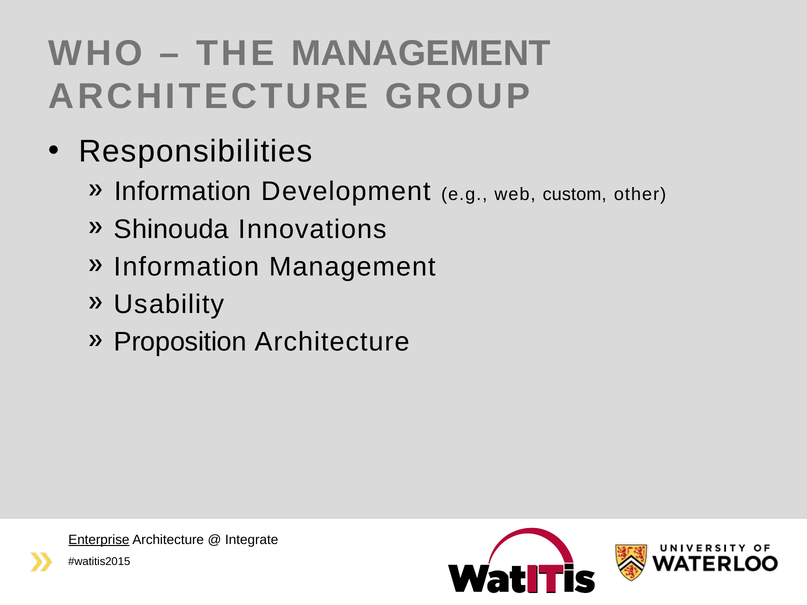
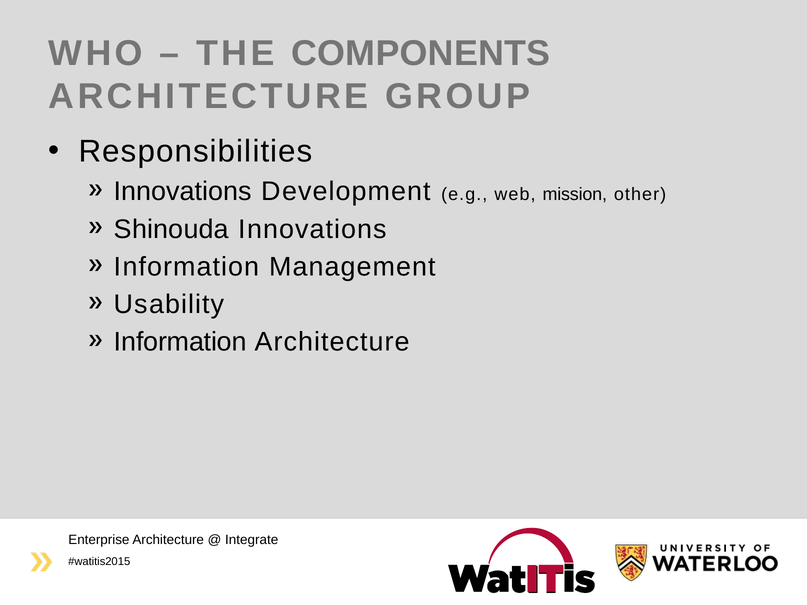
THE MANAGEMENT: MANAGEMENT -> COMPONENTS
Information at (183, 192): Information -> Innovations
custom: custom -> mission
Proposition at (180, 342): Proposition -> Information
Enterprise underline: present -> none
